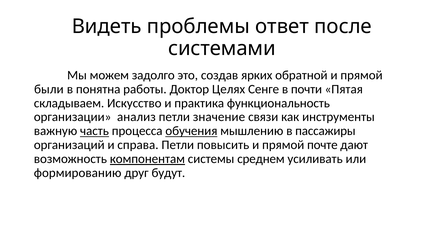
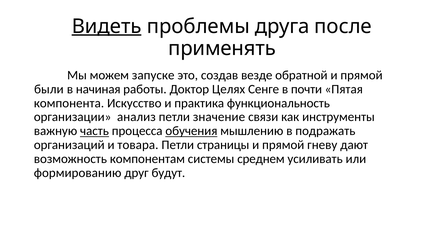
Видеть underline: none -> present
ответ: ответ -> друга
системами: системами -> применять
задолго: задолго -> запуске
ярких: ярких -> везде
понятна: понятна -> начиная
складываем: складываем -> компонента
пассажиры: пассажиры -> подражать
справа: справа -> товара
повысить: повысить -> страницы
почте: почте -> гневу
компонентам underline: present -> none
